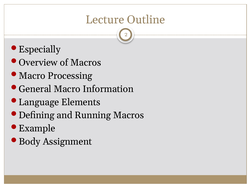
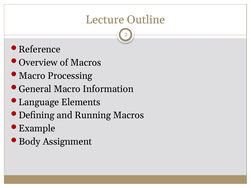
Especially: Especially -> Reference
